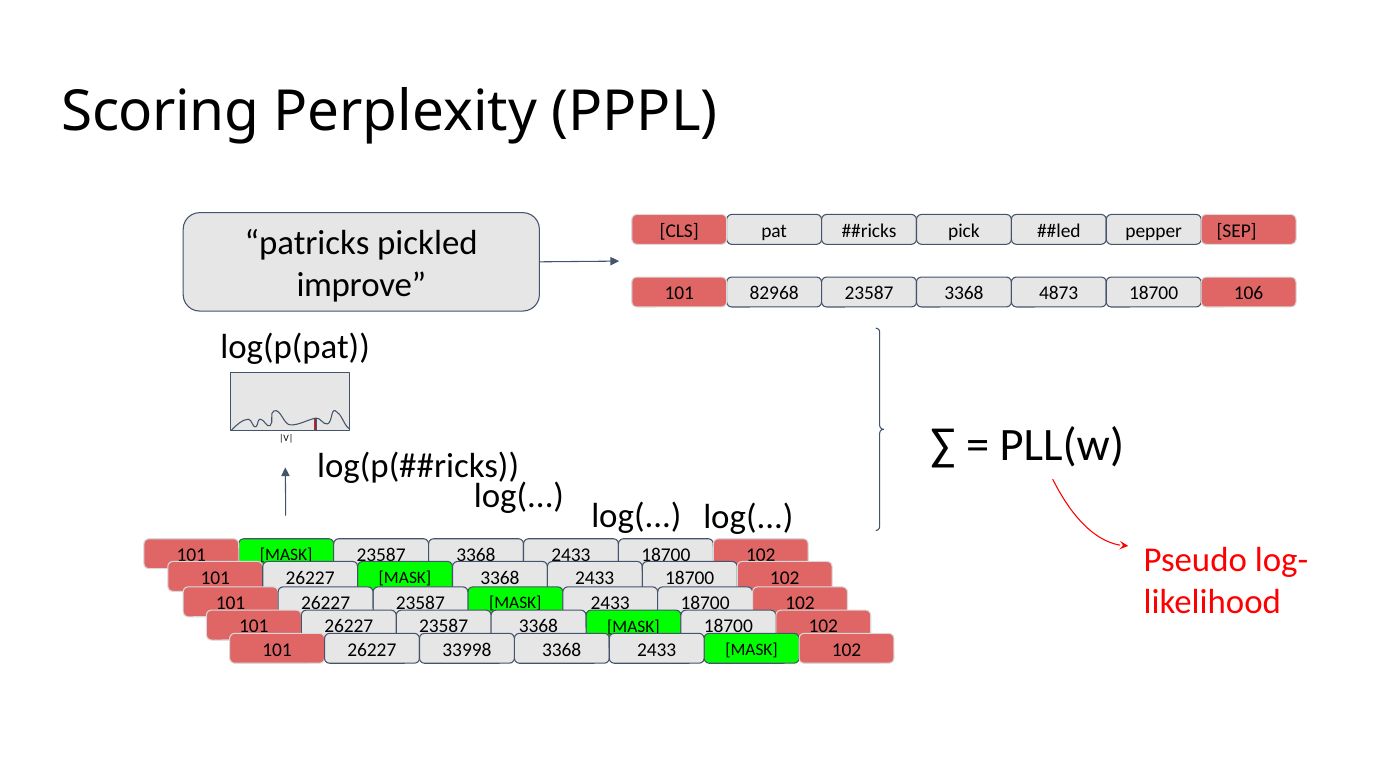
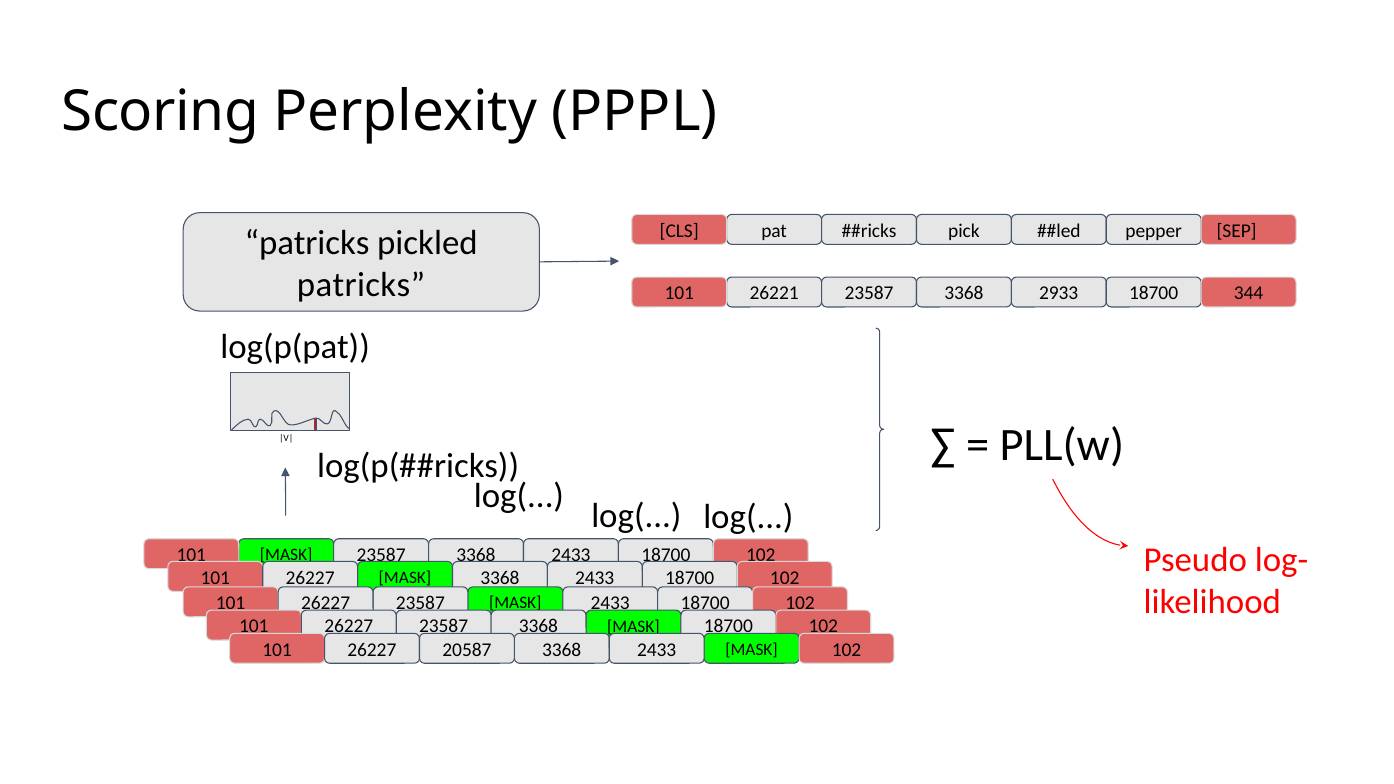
improve at (361, 285): improve -> patricks
82968: 82968 -> 26221
4873: 4873 -> 2933
106: 106 -> 344
33998: 33998 -> 20587
